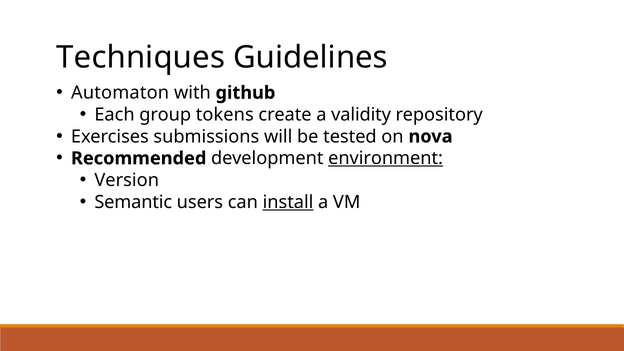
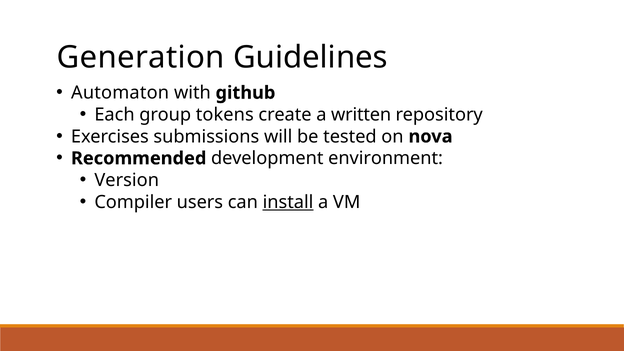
Techniques: Techniques -> Generation
validity: validity -> written
environment underline: present -> none
Semantic: Semantic -> Compiler
